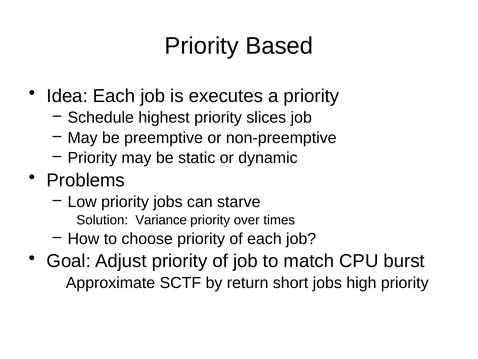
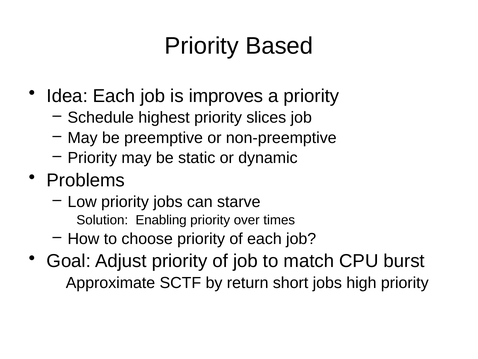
executes: executes -> improves
Variance: Variance -> Enabling
